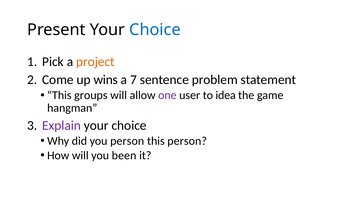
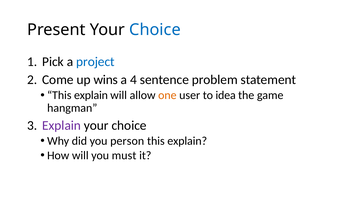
project colour: orange -> blue
7: 7 -> 4
groups at (91, 95): groups -> explain
one colour: purple -> orange
person at (187, 141): person -> explain
been: been -> must
